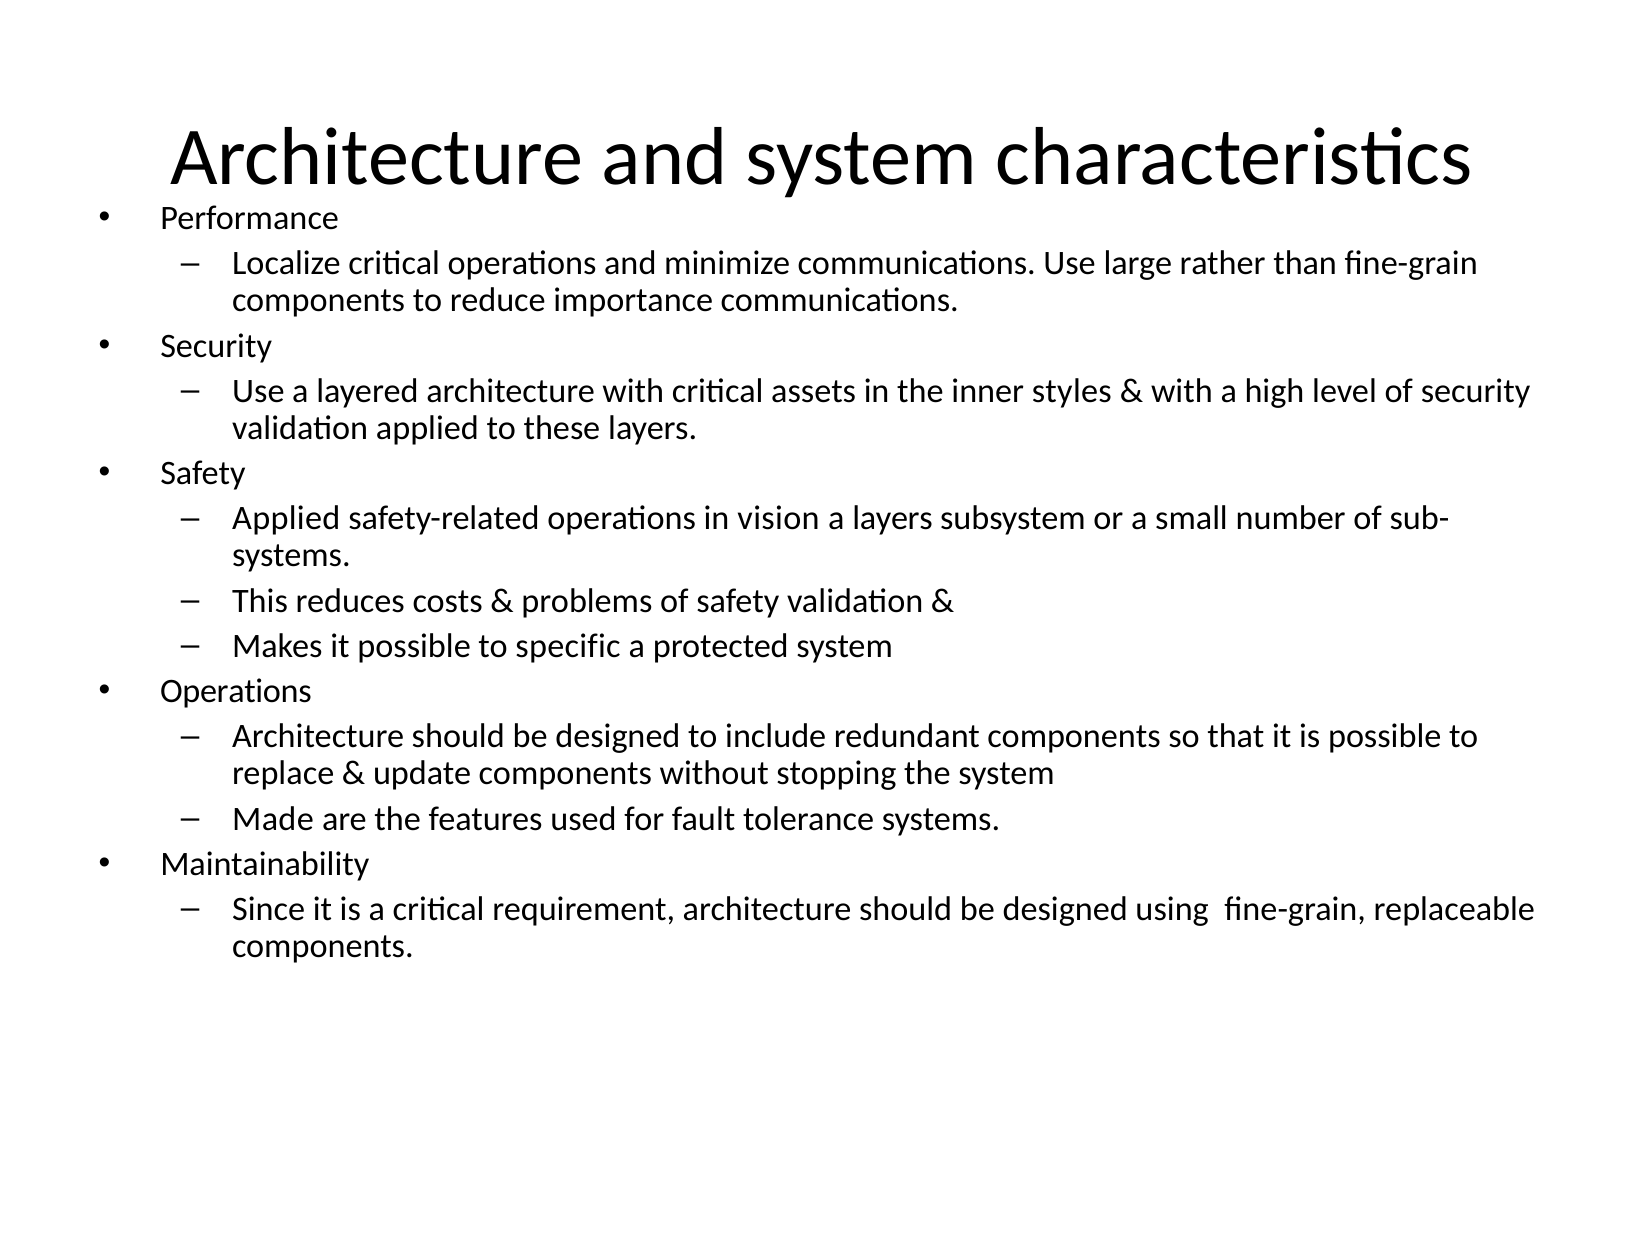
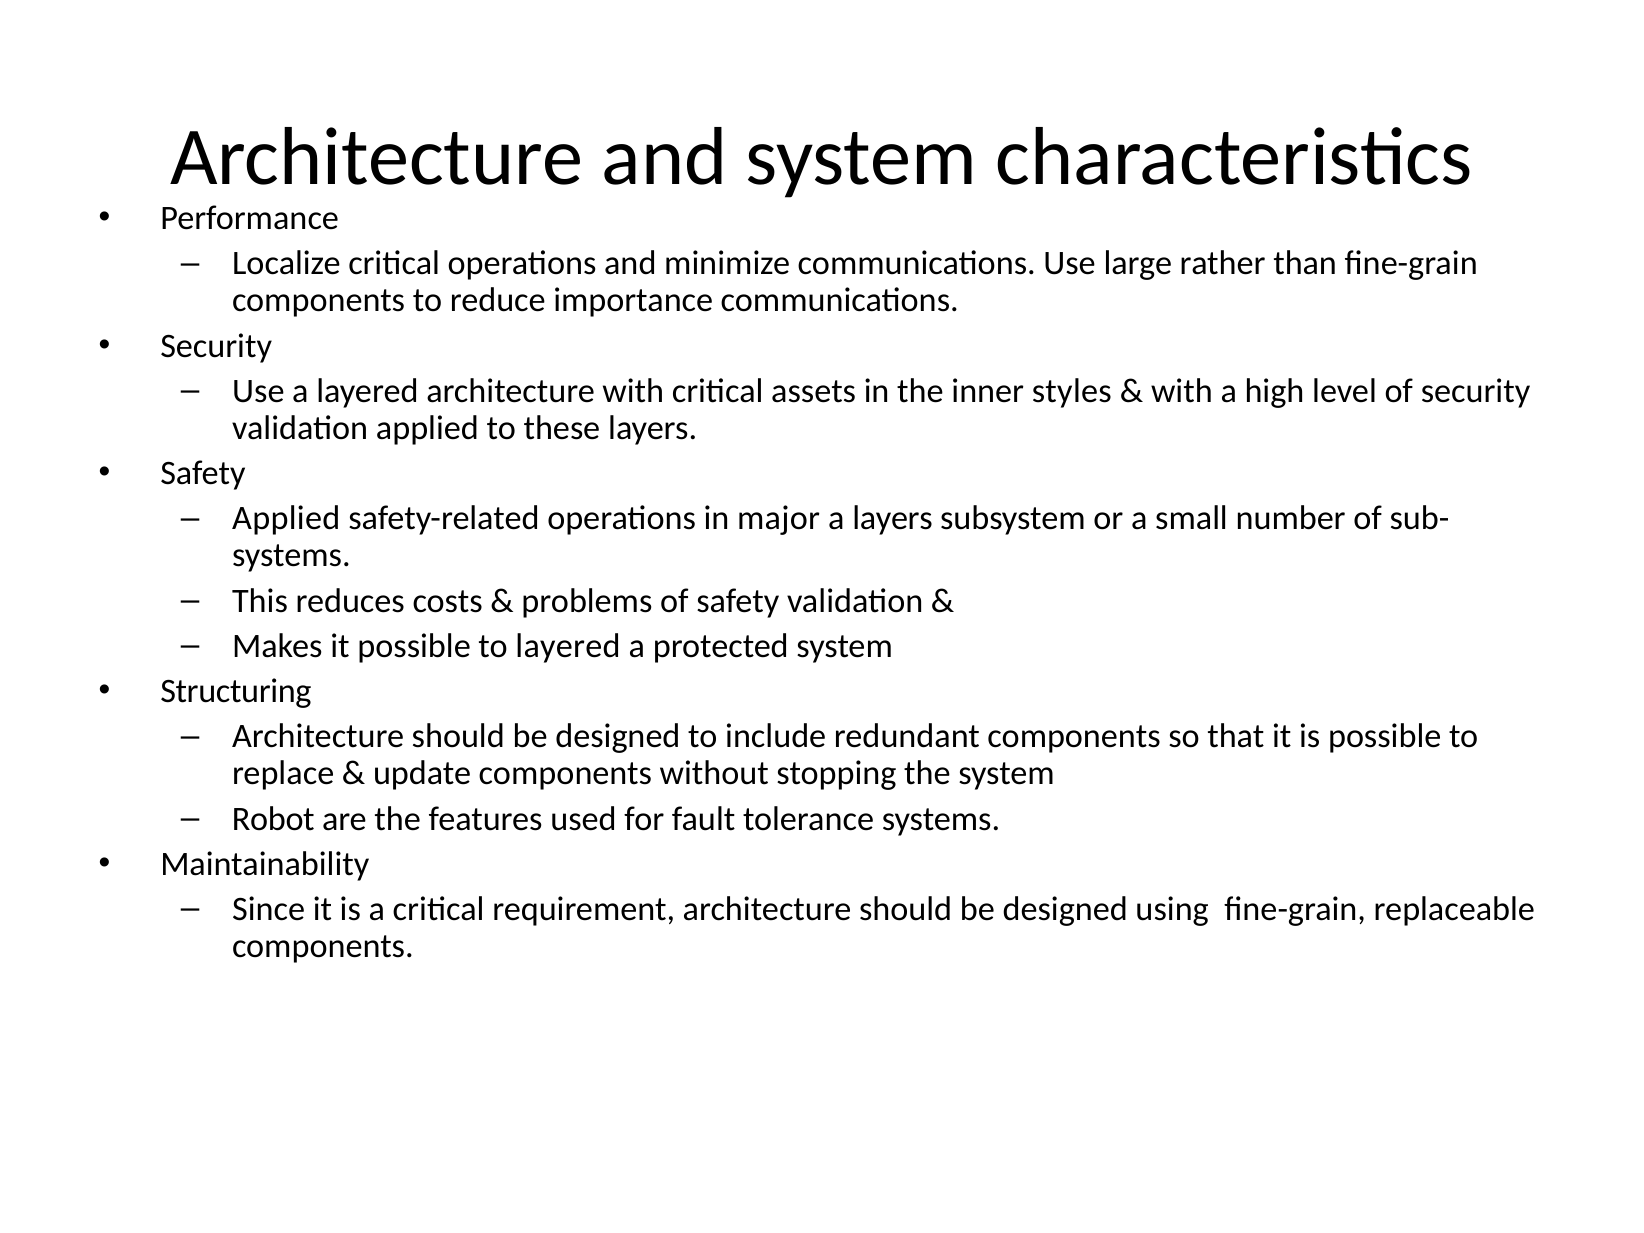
vision: vision -> major
to specific: specific -> layered
Operations at (236, 691): Operations -> Structuring
Made: Made -> Robot
